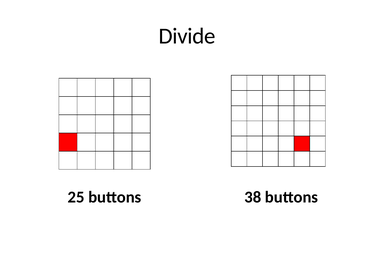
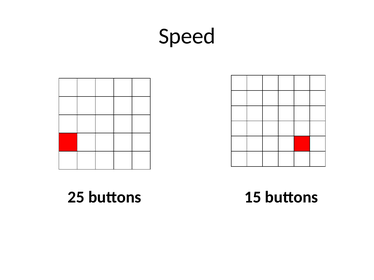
Divide: Divide -> Speed
38: 38 -> 15
